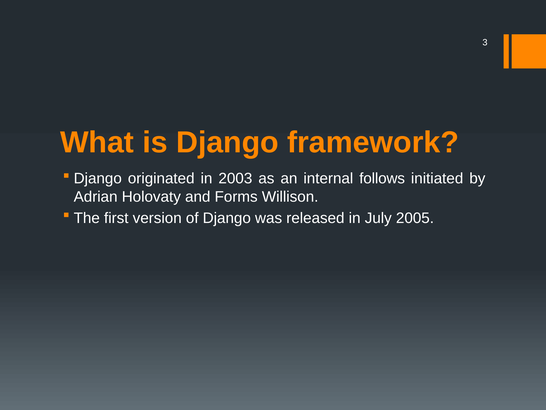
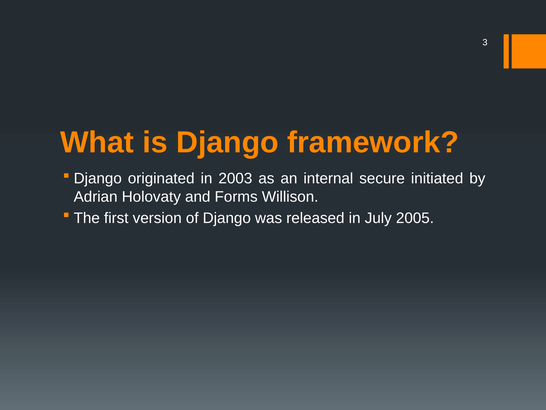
follows: follows -> secure
